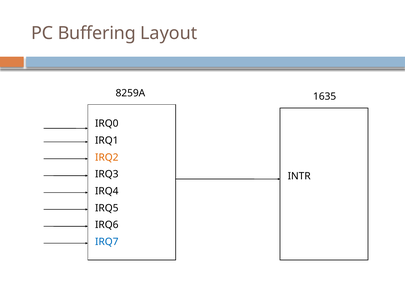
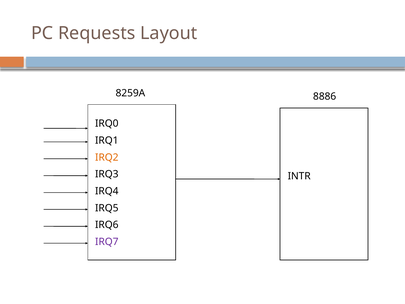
Buffering: Buffering -> Requests
1635: 1635 -> 8886
IRQ7 colour: blue -> purple
